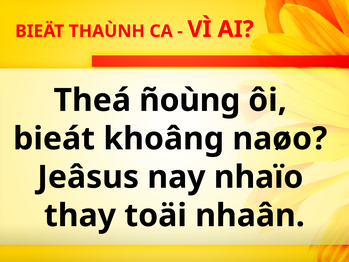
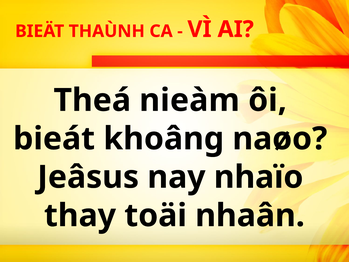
ñoùng: ñoùng -> nieàm
